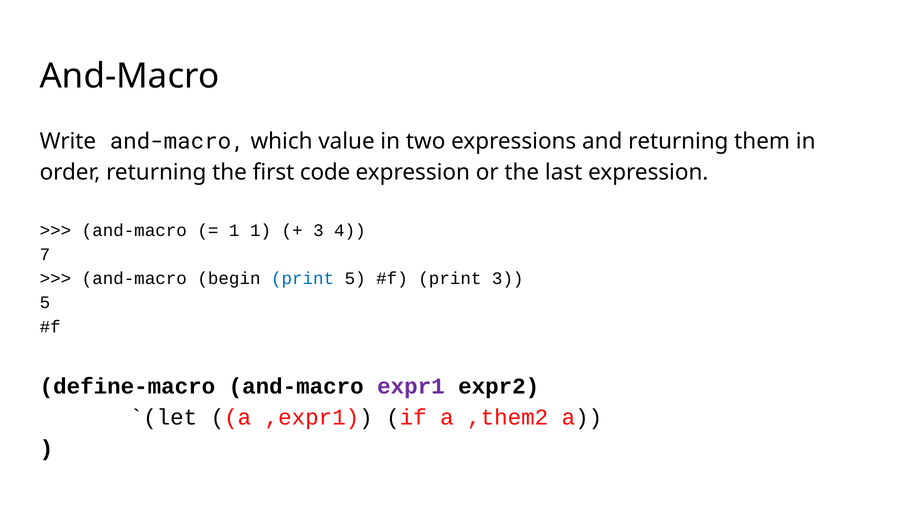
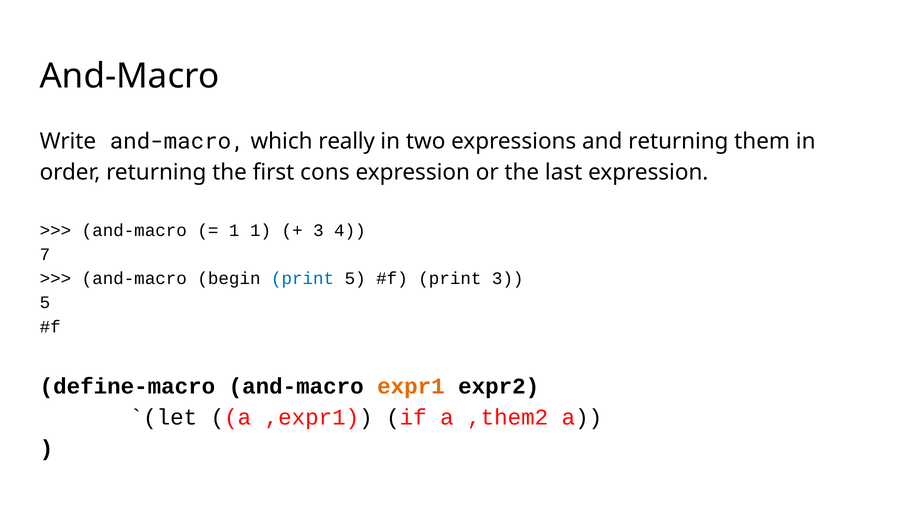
value: value -> really
code: code -> cons
expr1 colour: purple -> orange
